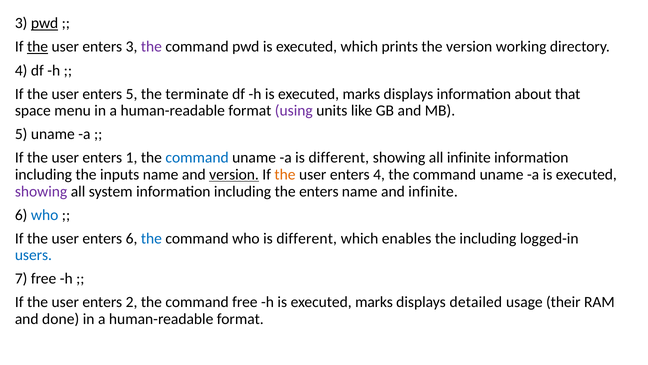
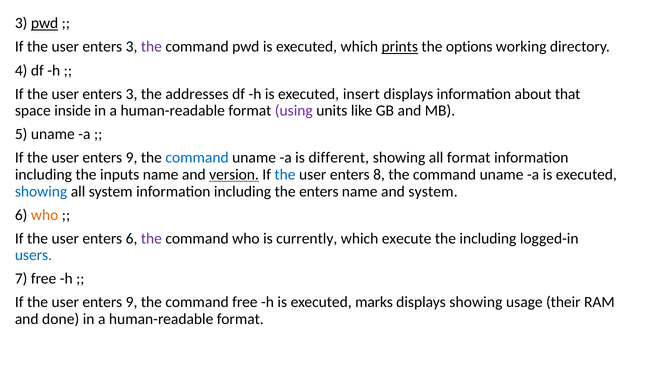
the at (38, 47) underline: present -> none
prints underline: none -> present
the version: version -> options
5 at (132, 94): 5 -> 3
terminate: terminate -> addresses
marks at (361, 94): marks -> insert
menu: menu -> inside
1 at (132, 158): 1 -> 9
all infinite: infinite -> format
the at (285, 174) colour: orange -> blue
enters 4: 4 -> 8
showing at (41, 191) colour: purple -> blue
and infinite: infinite -> system
who at (45, 215) colour: blue -> orange
the at (151, 238) colour: blue -> purple
who is different: different -> currently
enables: enables -> execute
2 at (132, 302): 2 -> 9
displays detailed: detailed -> showing
